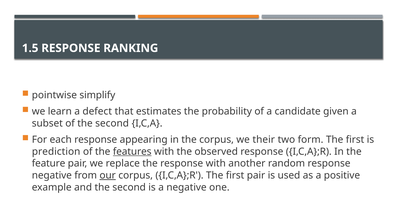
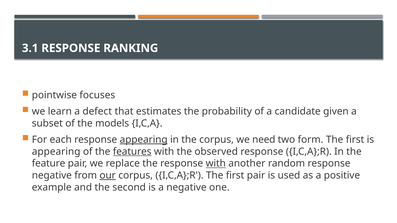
1.5: 1.5 -> 3.1
simplify: simplify -> focuses
of the second: second -> models
appearing at (144, 140) underline: none -> present
their: their -> need
prediction at (56, 152): prediction -> appearing
with at (216, 164) underline: none -> present
